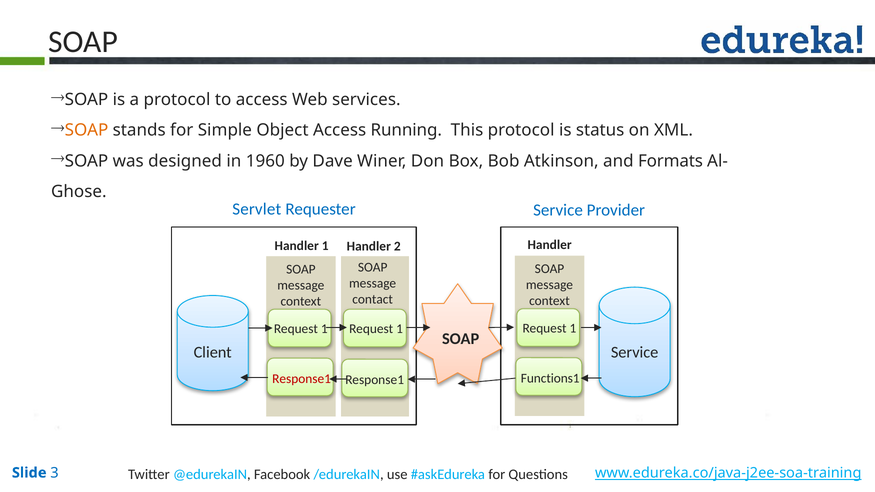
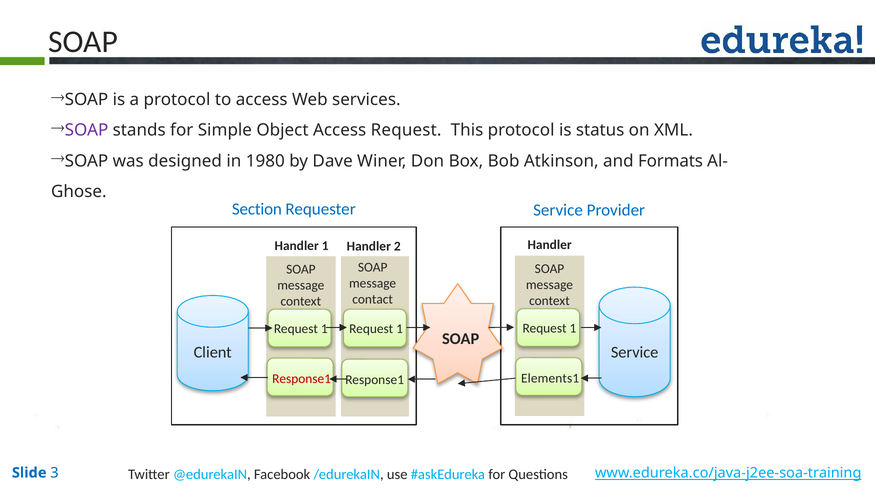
SOAP at (87, 130) colour: orange -> purple
Access Running: Running -> Request
1960: 1960 -> 1980
Servlet: Servlet -> Section
Functions1: Functions1 -> Elements1
